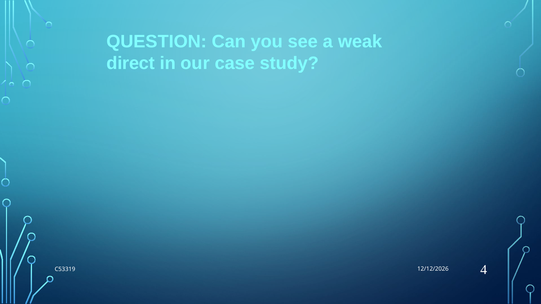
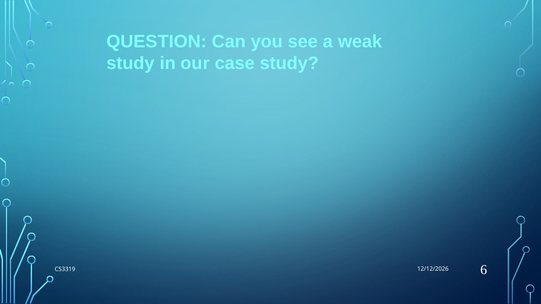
direct at (131, 63): direct -> study
4: 4 -> 6
